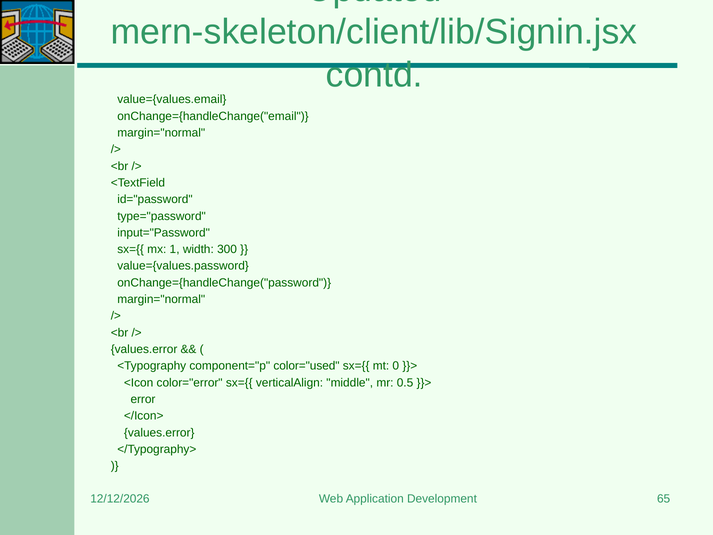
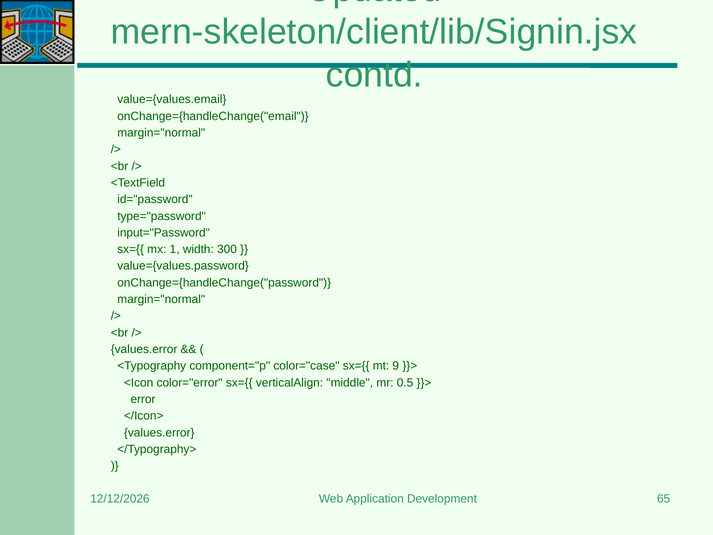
color="used: color="used -> color="case
0: 0 -> 9
